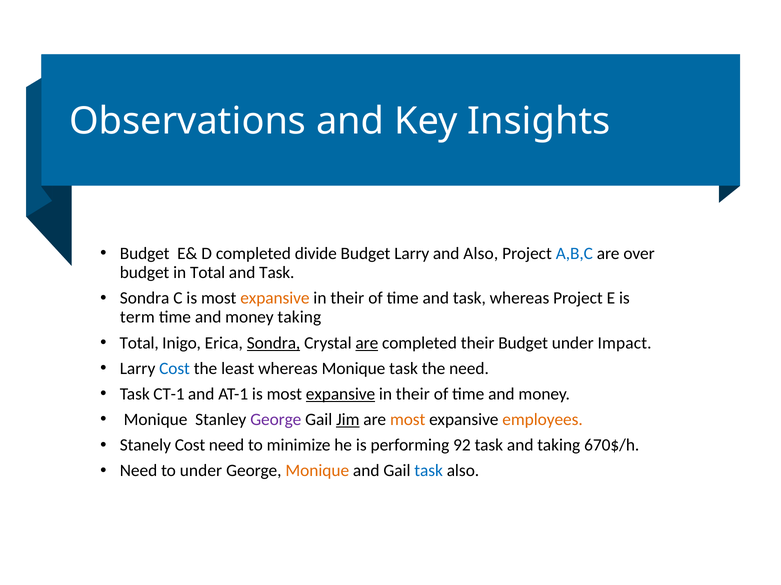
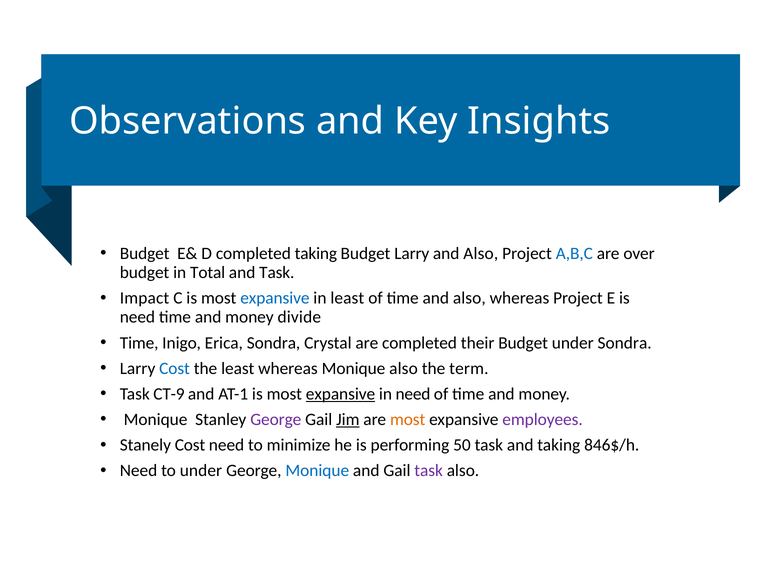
completed divide: divide -> taking
Sondra at (145, 299): Sondra -> Impact
expansive at (275, 299) colour: orange -> blue
their at (347, 299): their -> least
time and task: task -> also
term at (137, 318): term -> need
money taking: taking -> divide
Total at (139, 343): Total -> Time
Sondra at (274, 343) underline: present -> none
are at (367, 343) underline: present -> none
under Impact: Impact -> Sondra
Monique task: task -> also
the need: need -> term
CT-1: CT-1 -> CT-9
their at (413, 395): their -> need
employees colour: orange -> purple
92: 92 -> 50
670$/h: 670$/h -> 846$/h
Monique at (317, 471) colour: orange -> blue
task at (429, 471) colour: blue -> purple
